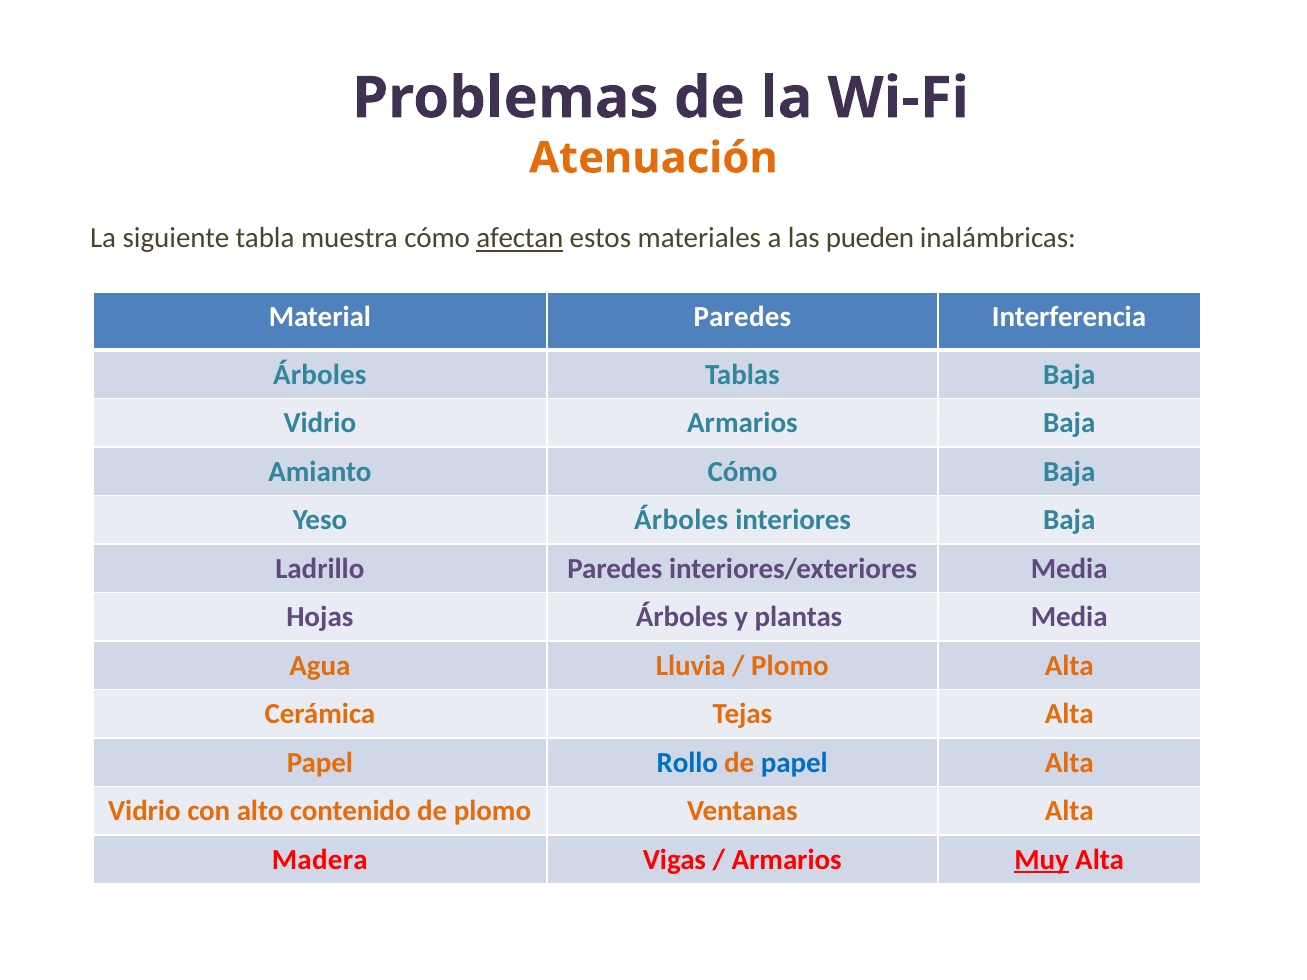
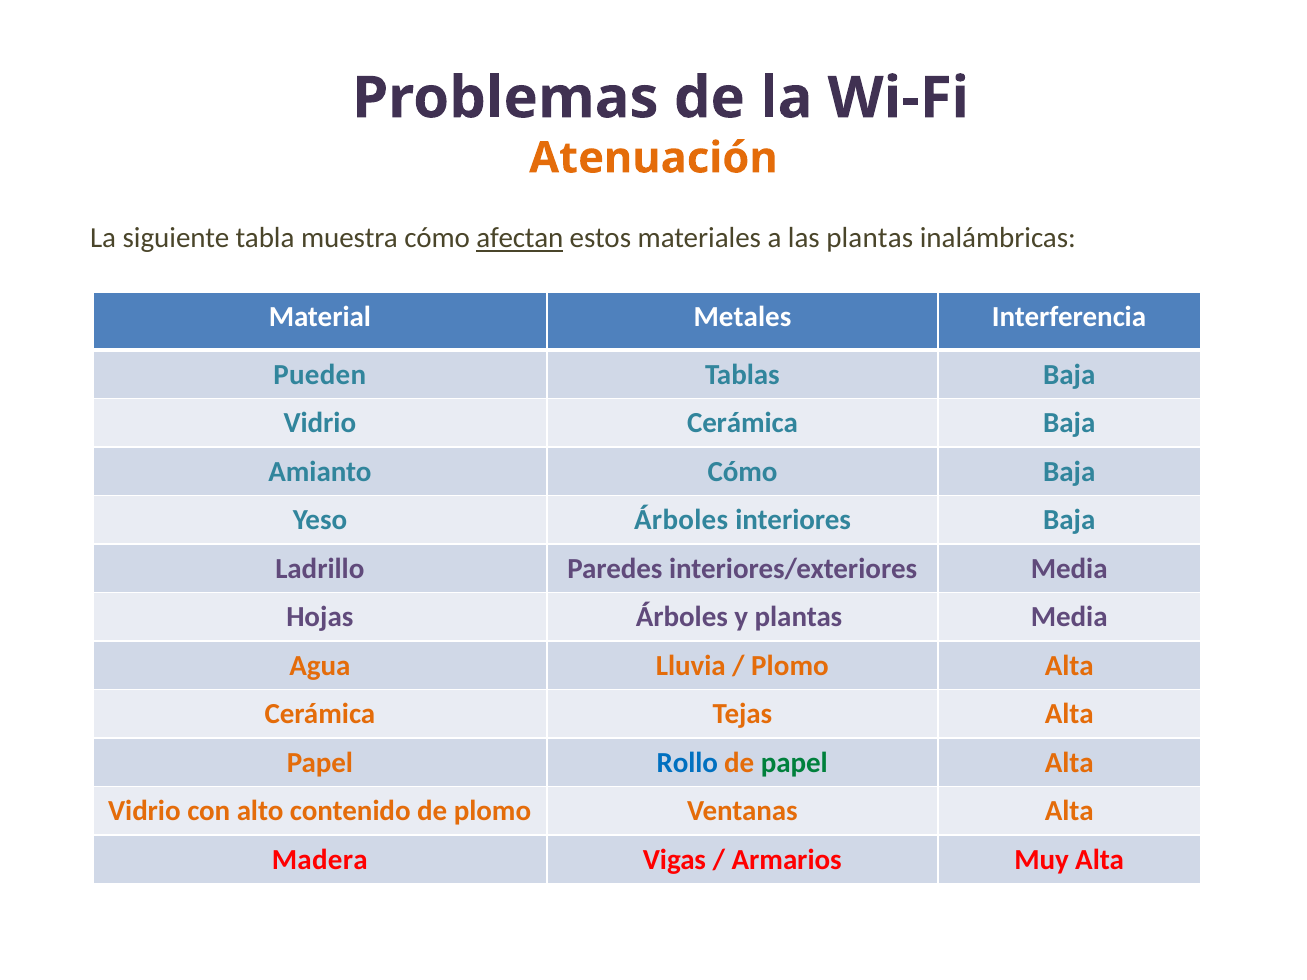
las pueden: pueden -> plantas
Material Paredes: Paredes -> Metales
Árboles at (320, 375): Árboles -> Pueden
Vidrio Armarios: Armarios -> Cerámica
papel at (794, 763) colour: blue -> green
Muy underline: present -> none
